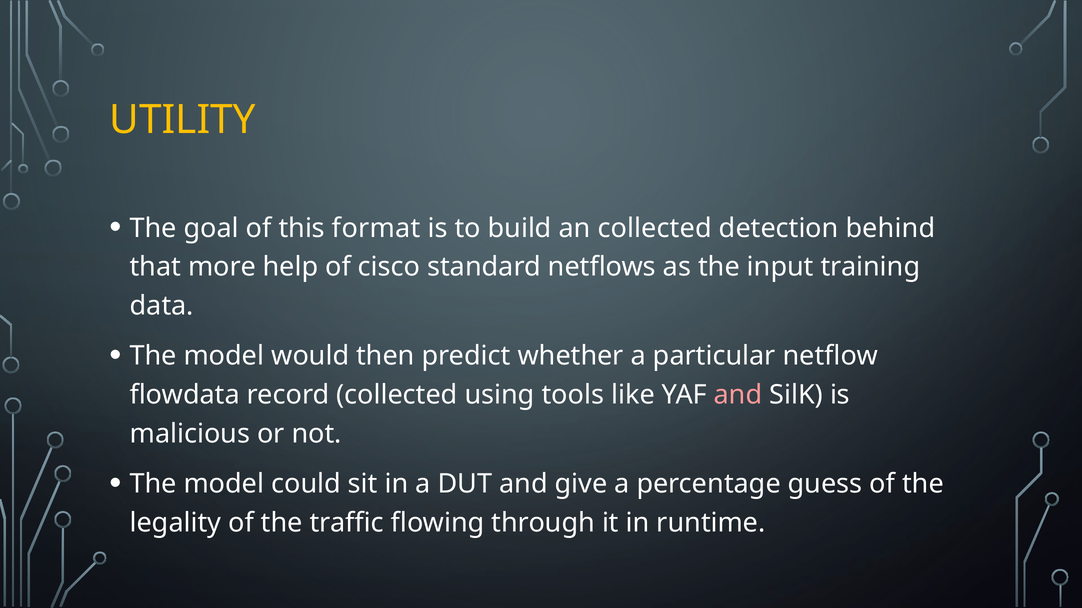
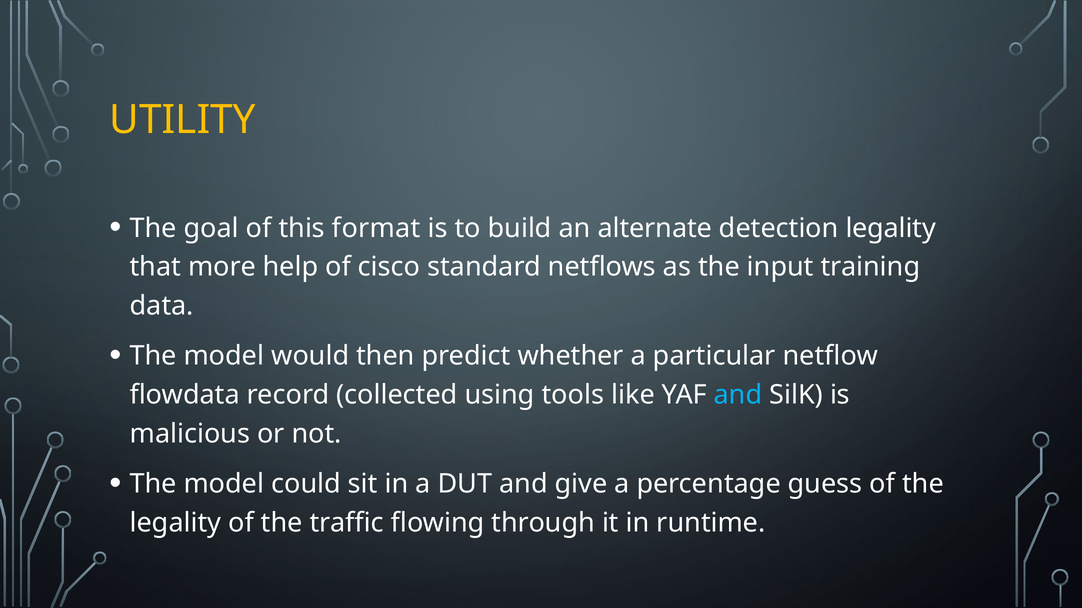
an collected: collected -> alternate
detection behind: behind -> legality
and at (738, 395) colour: pink -> light blue
